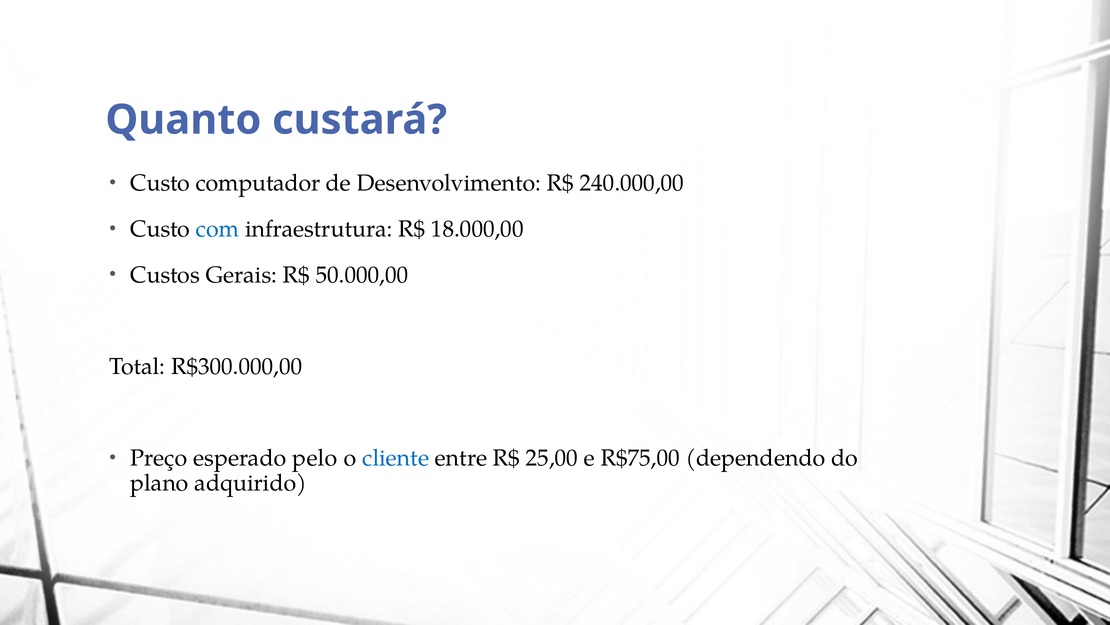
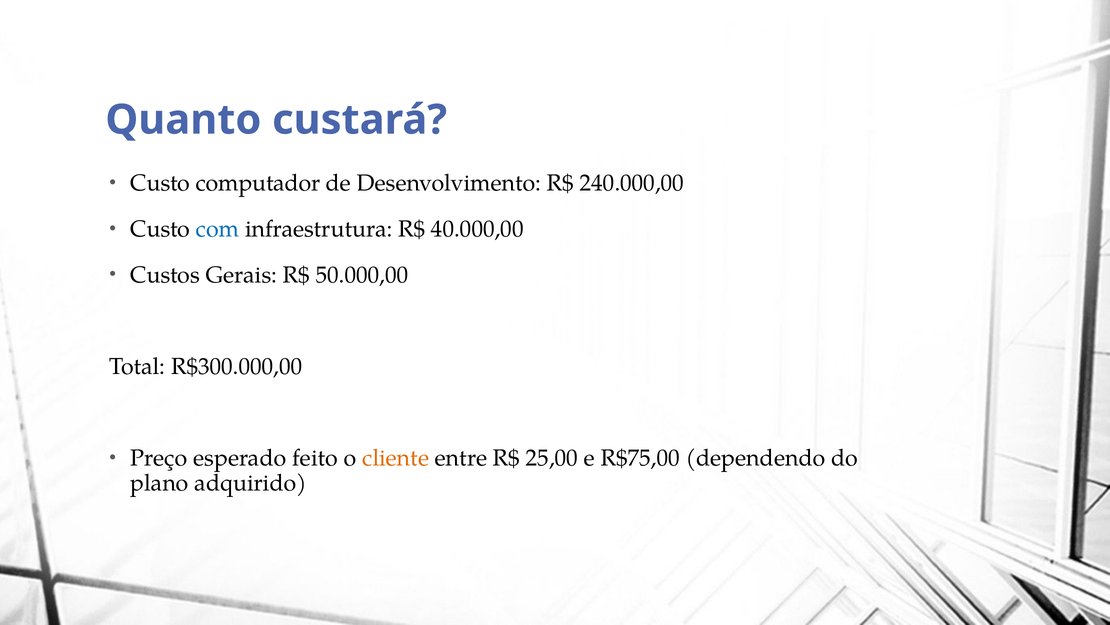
18.000,00: 18.000,00 -> 40.000,00
pelo: pelo -> feito
cliente colour: blue -> orange
